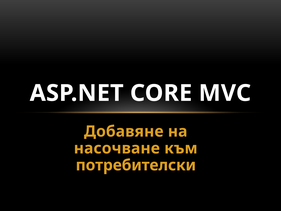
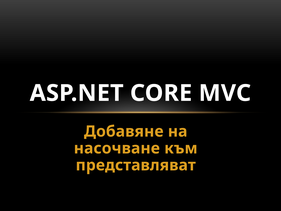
потребителски: потребителски -> представляват
